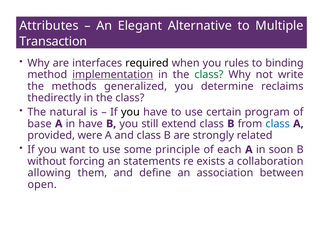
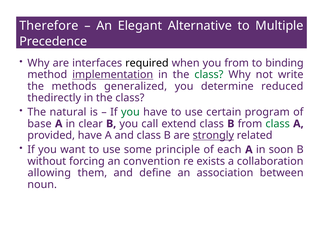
Attributes: Attributes -> Therefore
Transaction: Transaction -> Precedence
you rules: rules -> from
reclaims: reclaims -> reduced
you at (130, 112) colour: black -> green
in have: have -> clear
still: still -> call
class at (278, 124) colour: blue -> green
provided were: were -> have
strongly underline: none -> present
statements: statements -> convention
open: open -> noun
